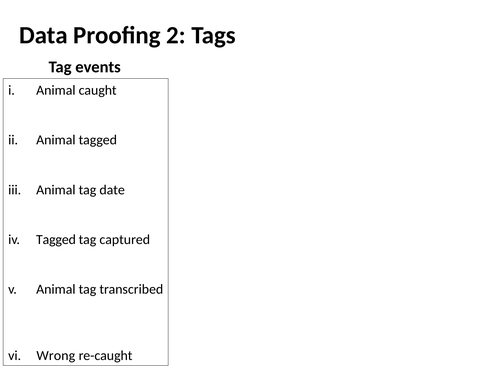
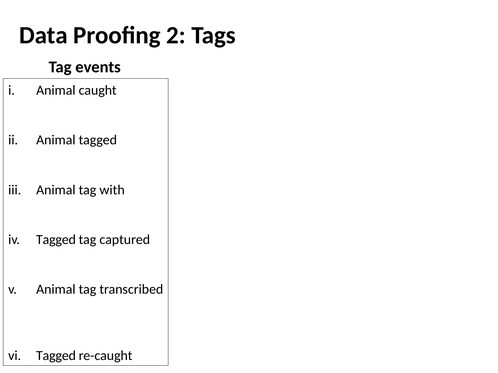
date: date -> with
Wrong at (56, 356): Wrong -> Tagged
